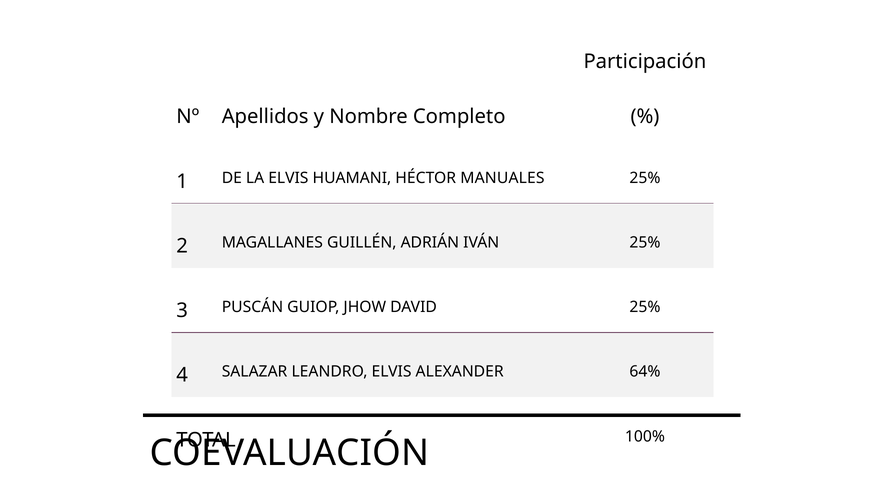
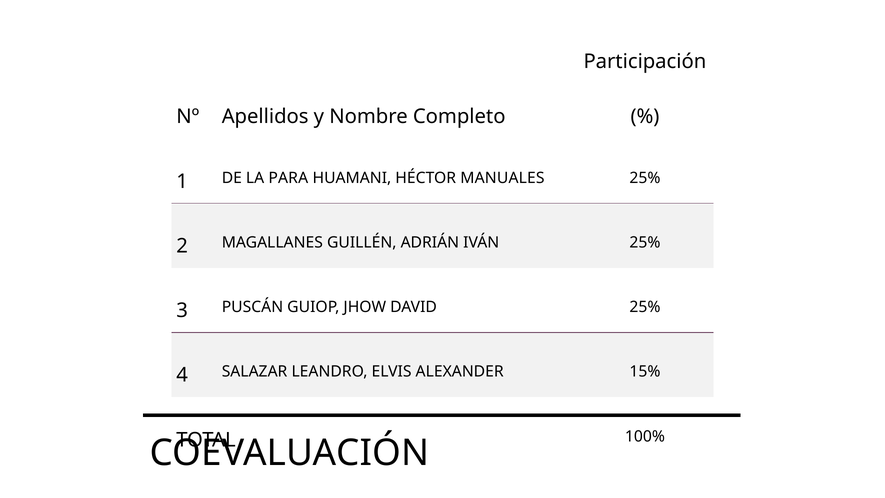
LA ELVIS: ELVIS -> PARA
64%: 64% -> 15%
